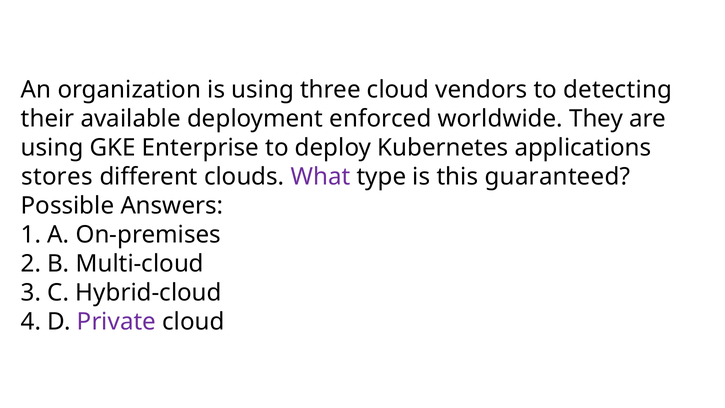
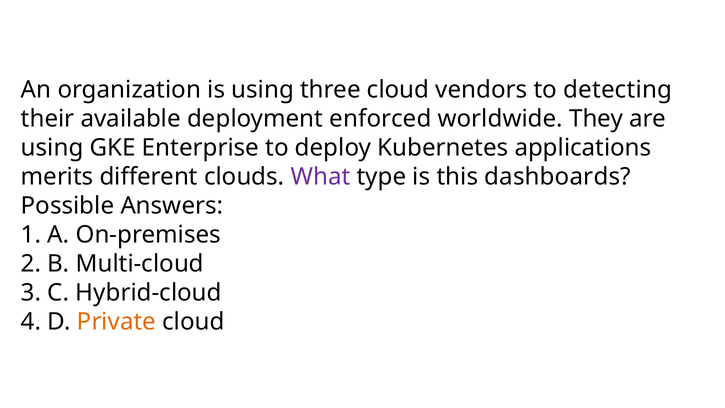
stores: stores -> merits
guaranteed: guaranteed -> dashboards
Private colour: purple -> orange
